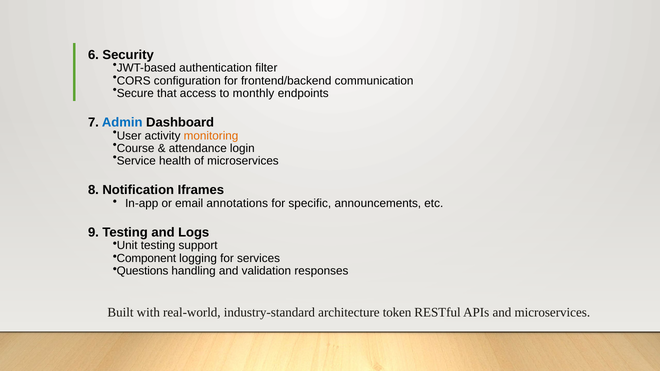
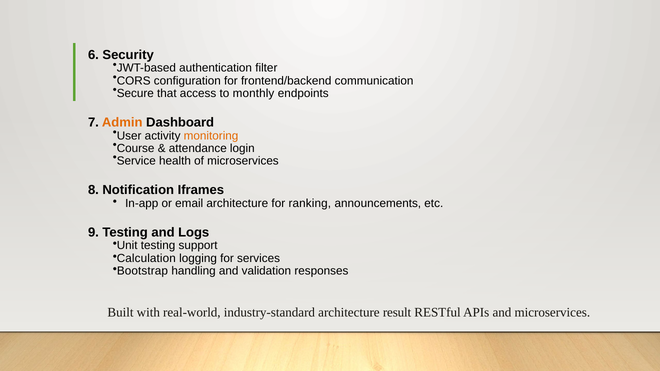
Admin colour: blue -> orange
email annotations: annotations -> architecture
specific: specific -> ranking
Component: Component -> Calculation
Questions: Questions -> Bootstrap
token: token -> result
